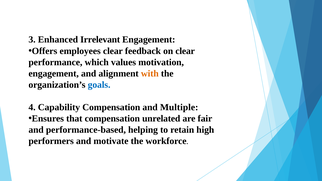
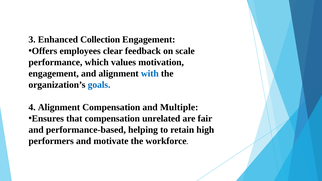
Irrelevant: Irrelevant -> Collection
on clear: clear -> scale
with colour: orange -> blue
4 Capability: Capability -> Alignment
